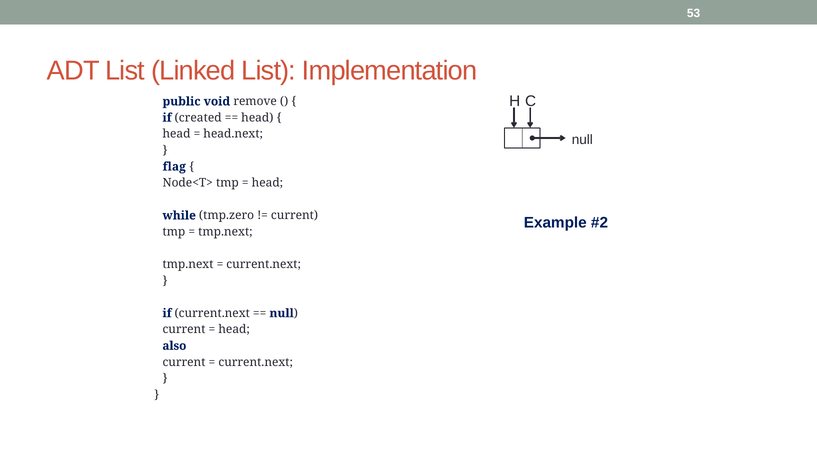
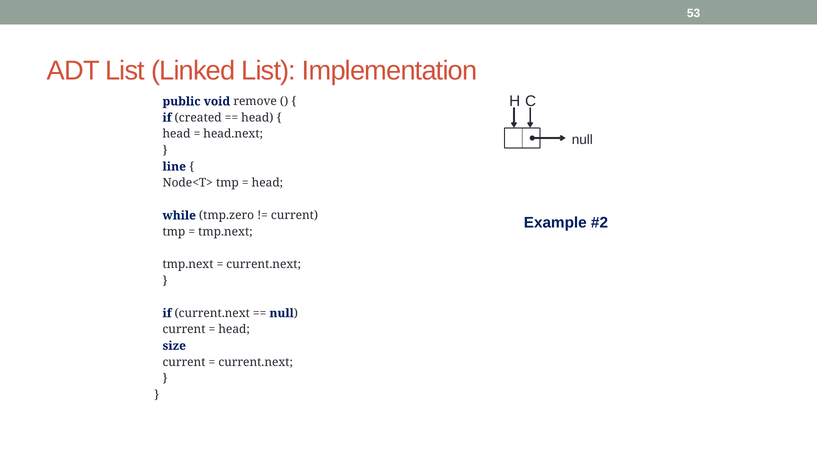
flag: flag -> line
also: also -> size
